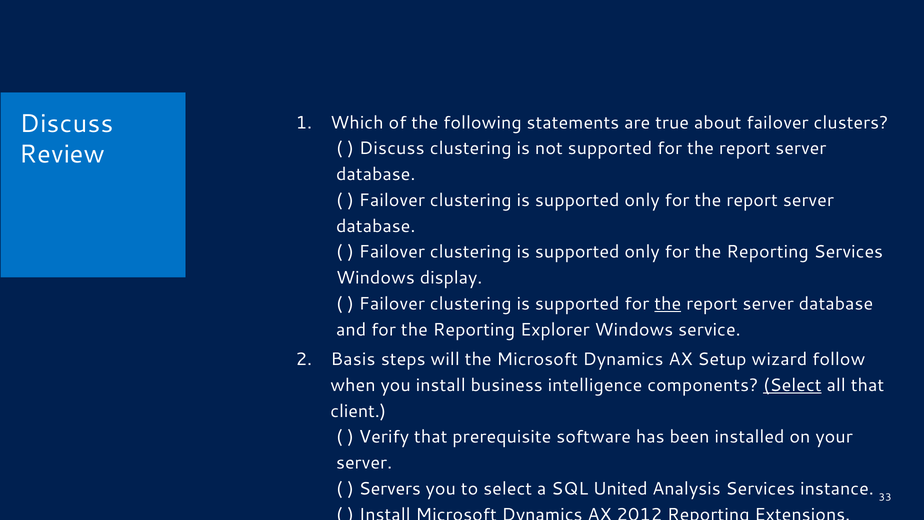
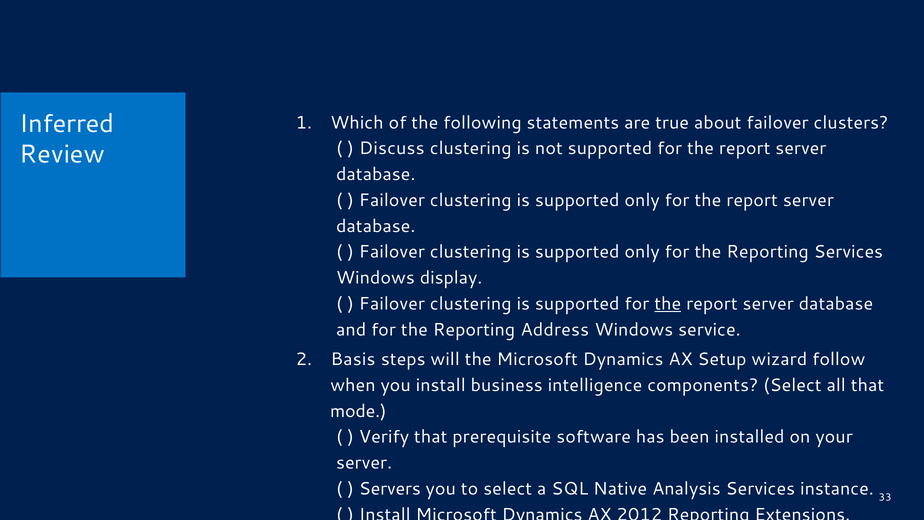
Discuss at (66, 123): Discuss -> Inferred
Explorer: Explorer -> Address
Select at (792, 385) underline: present -> none
client: client -> mode
United: United -> Native
